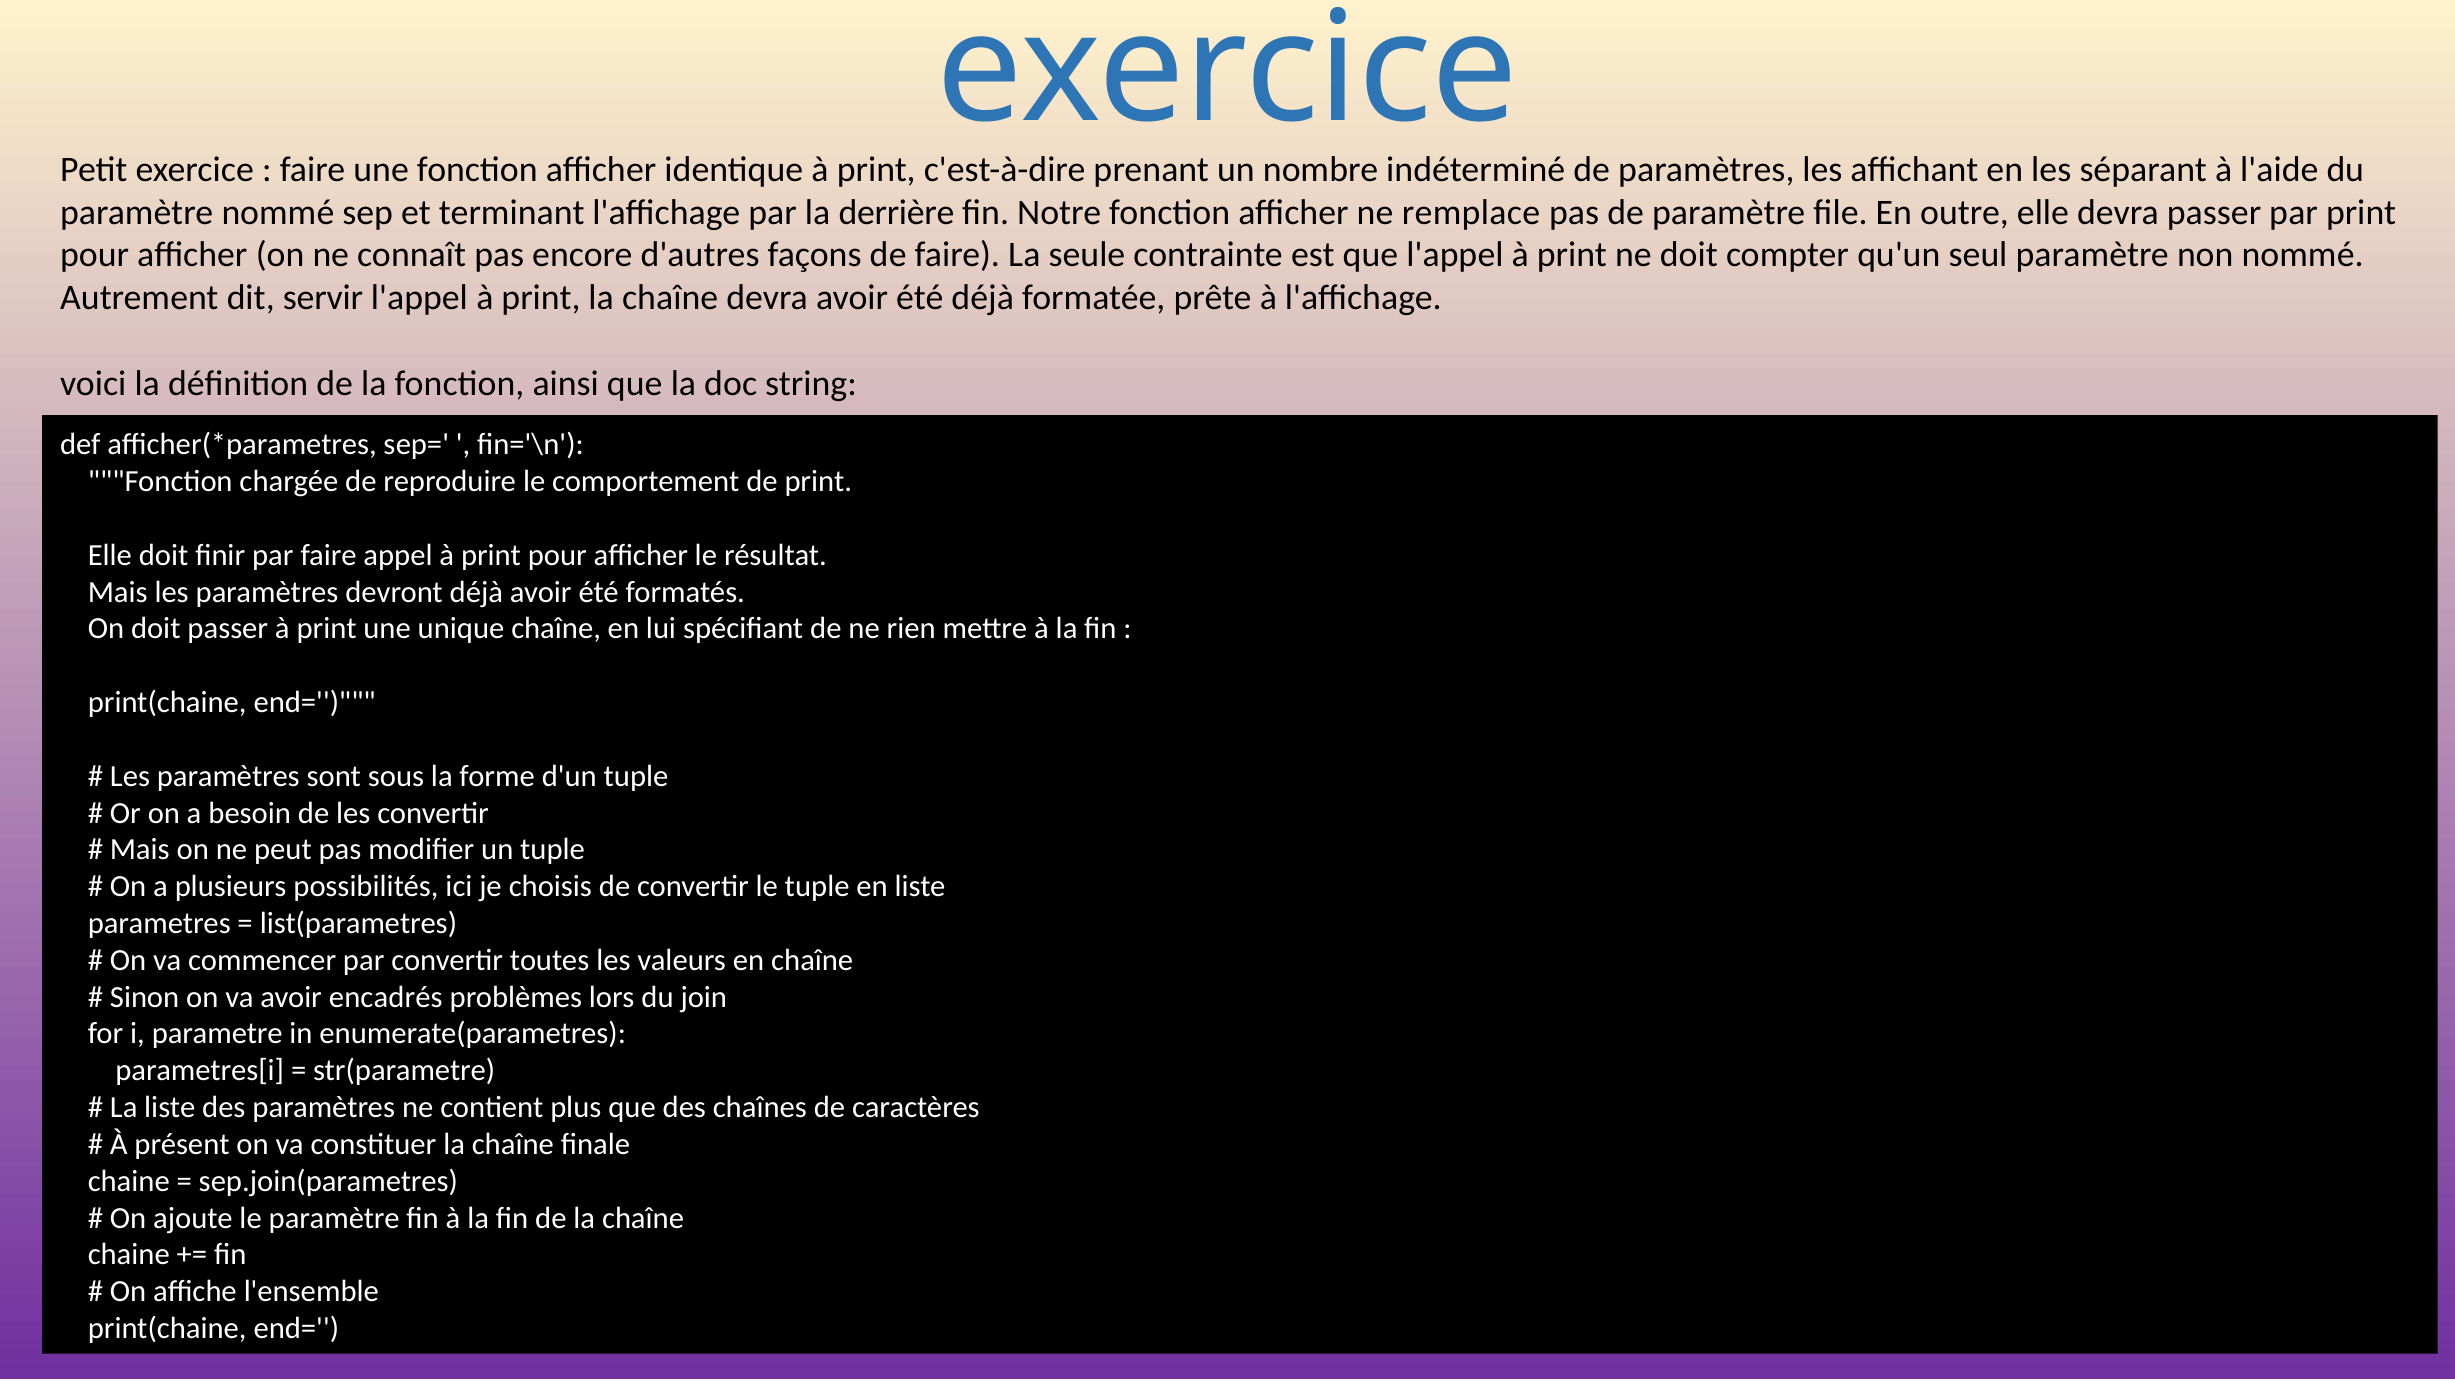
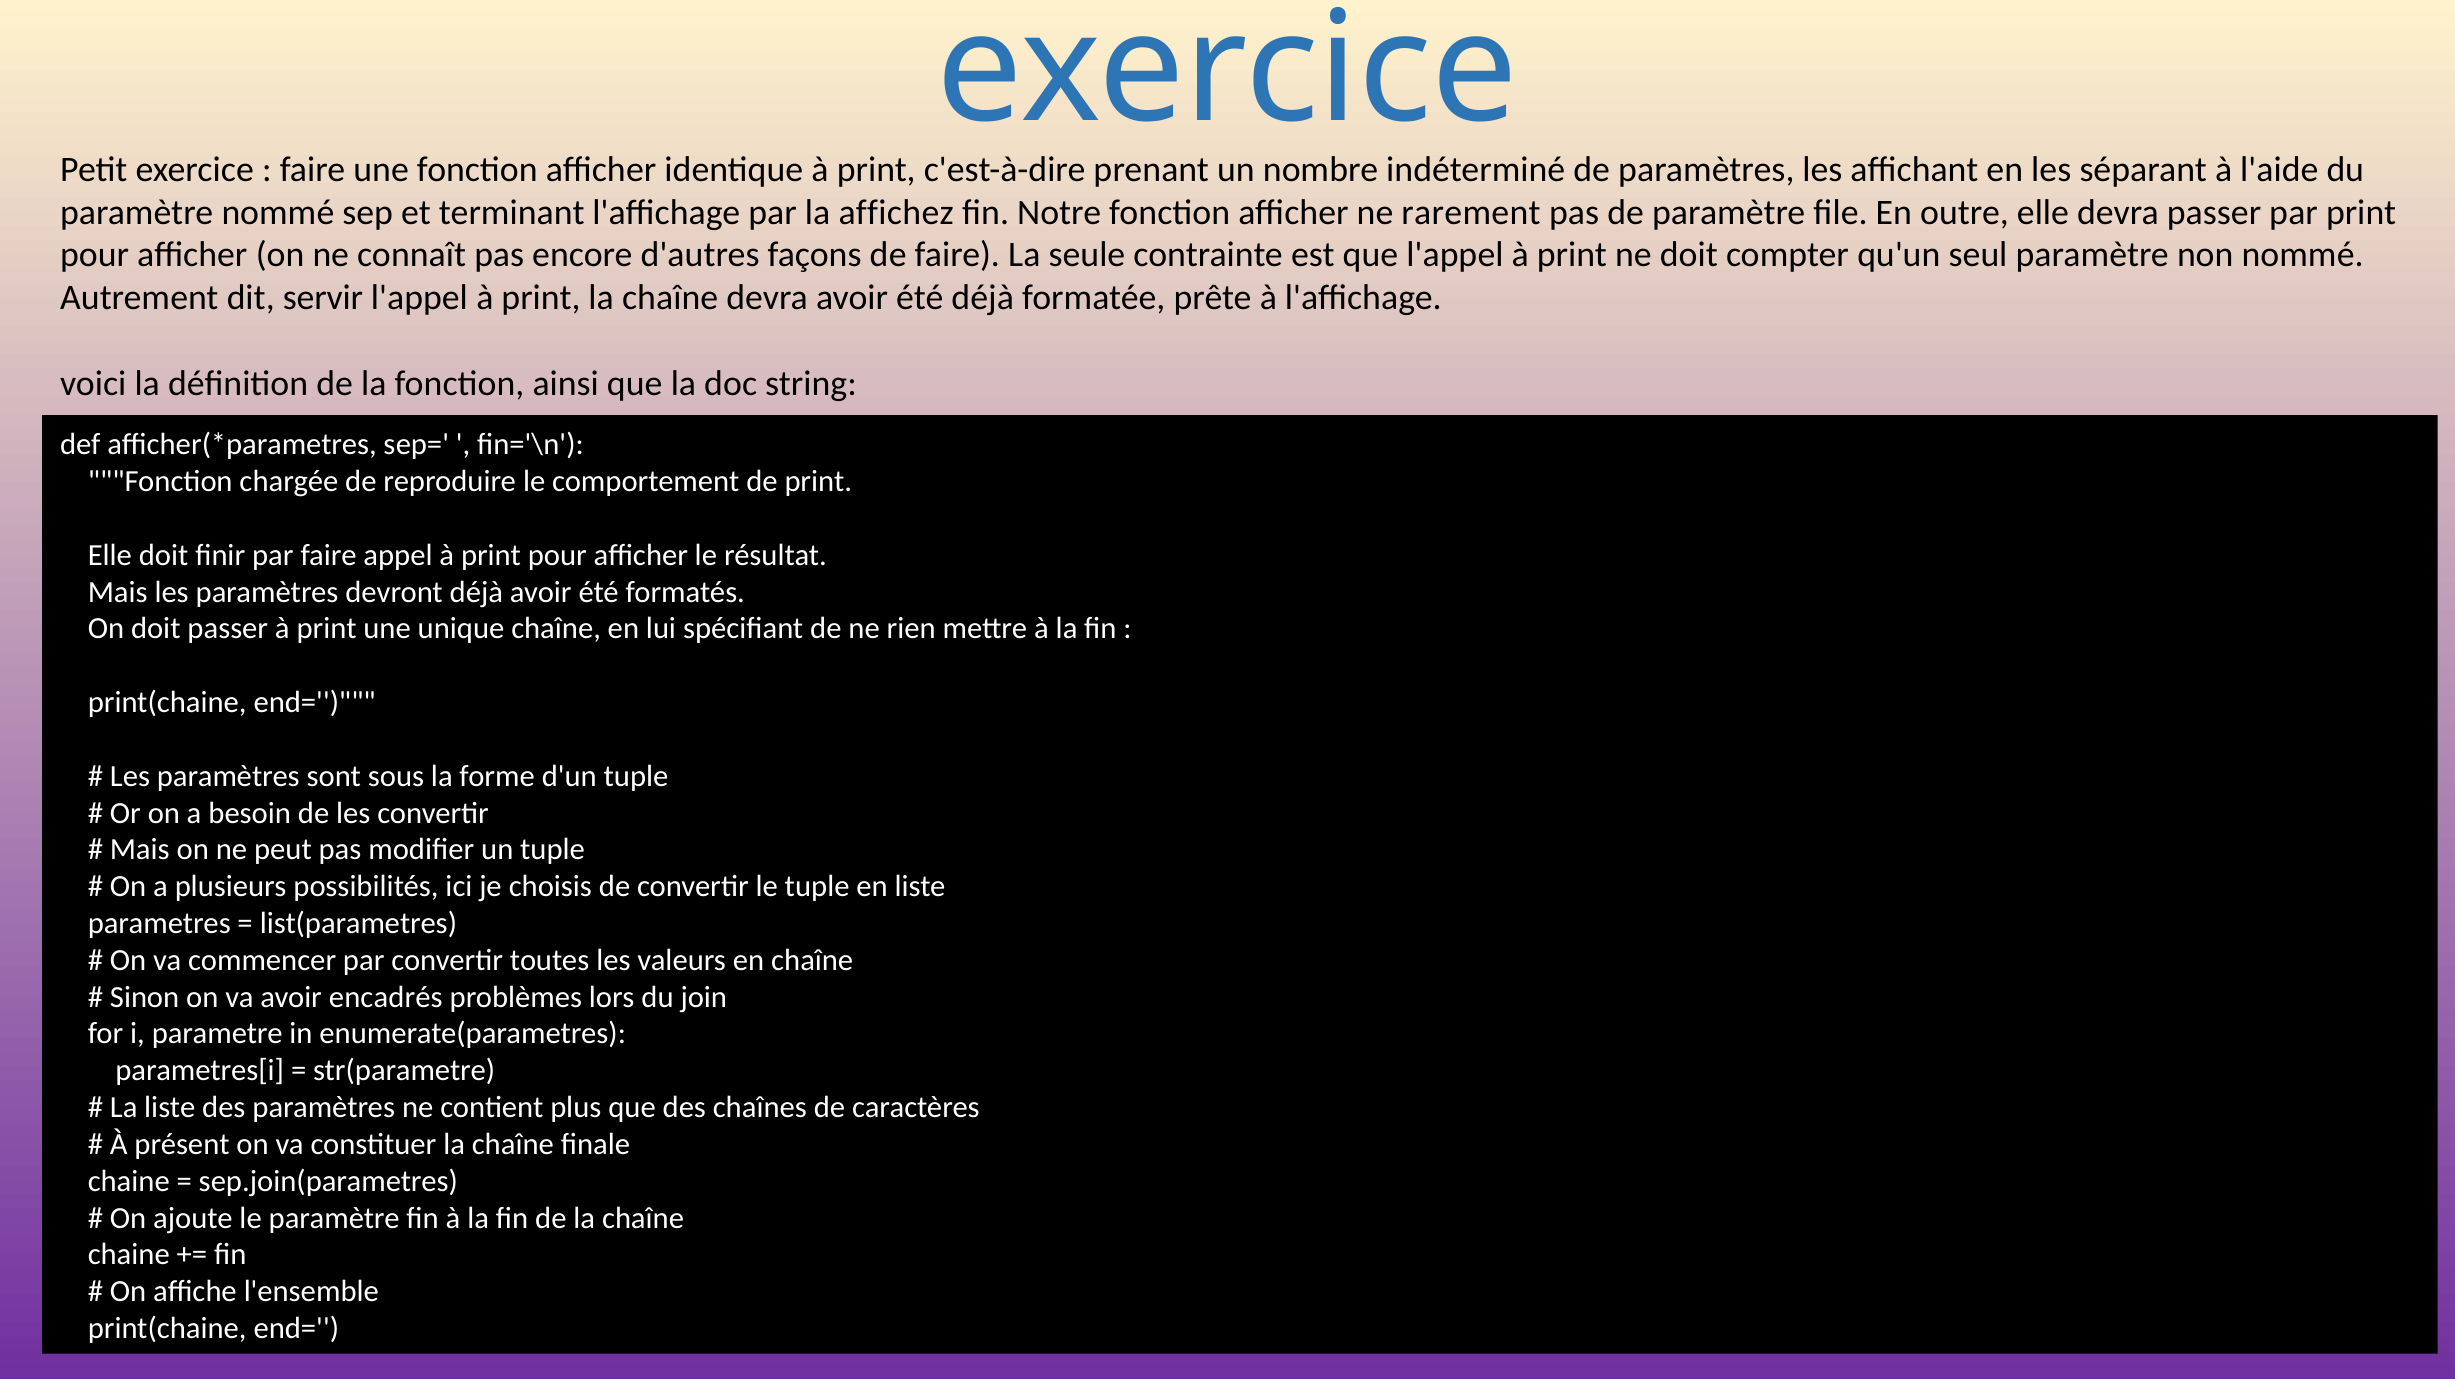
derrière: derrière -> affichez
remplace: remplace -> rarement
